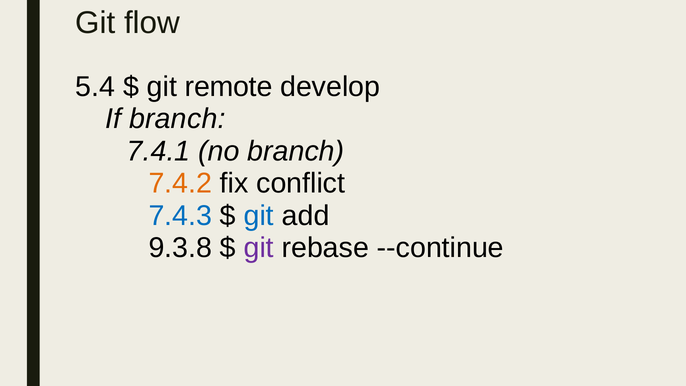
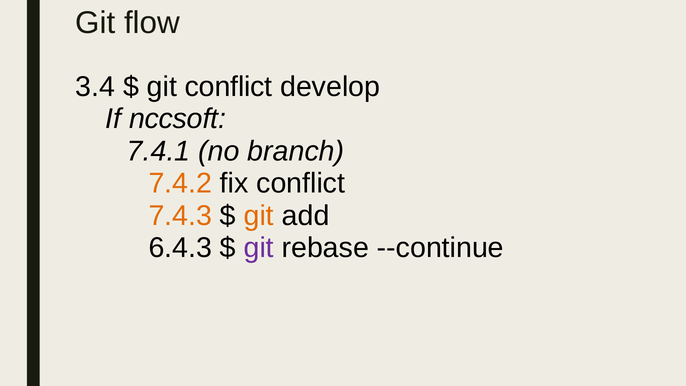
5.4: 5.4 -> 3.4
git remote: remote -> conflict
If branch: branch -> nccsoft
7.4.3 colour: blue -> orange
git at (259, 216) colour: blue -> orange
9.3.8: 9.3.8 -> 6.4.3
